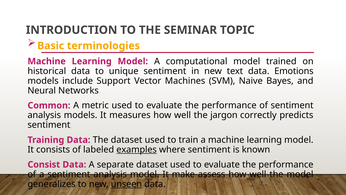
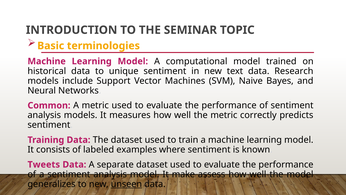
Emotions: Emotions -> Research
the jargon: jargon -> metric
examples underline: present -> none
Consist: Consist -> Tweets
